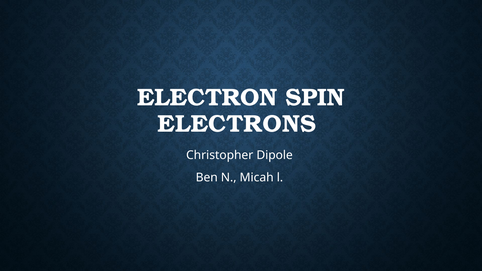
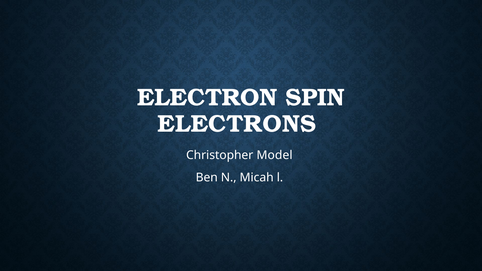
Dipole: Dipole -> Model
